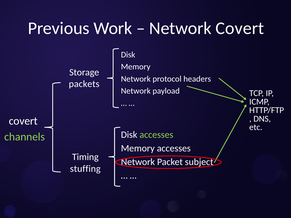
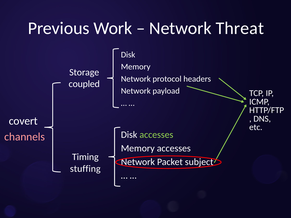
Network Covert: Covert -> Threat
packets: packets -> coupled
channels colour: light green -> pink
